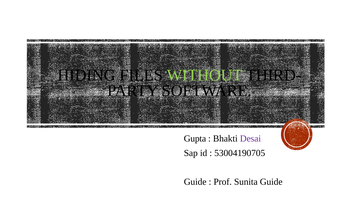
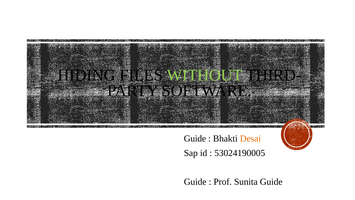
Gupta at (195, 138): Gupta -> Guide
Desai colour: purple -> orange
53004190705: 53004190705 -> 53024190005
